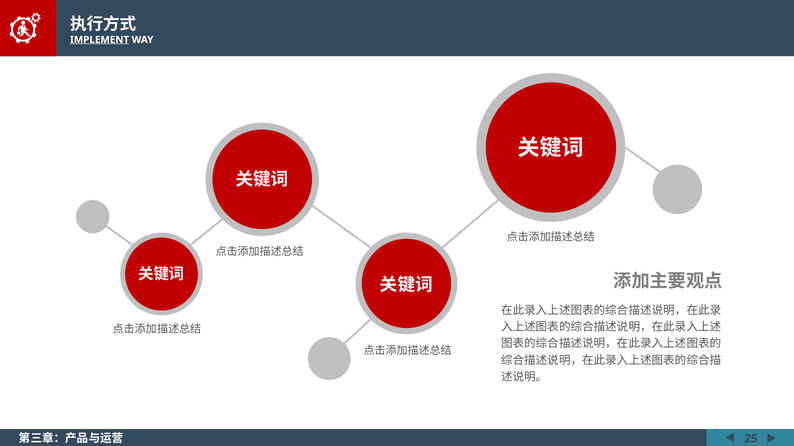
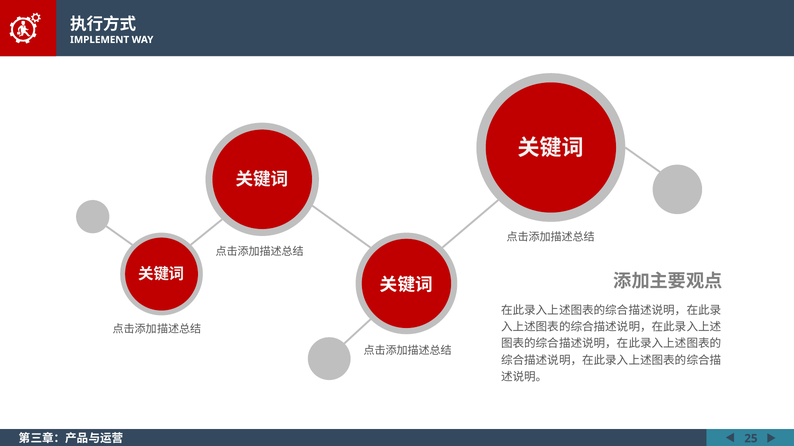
IMPLEMENT underline: present -> none
